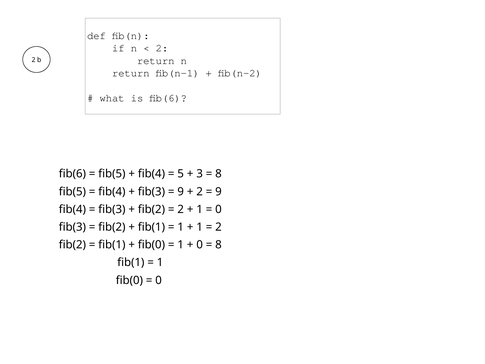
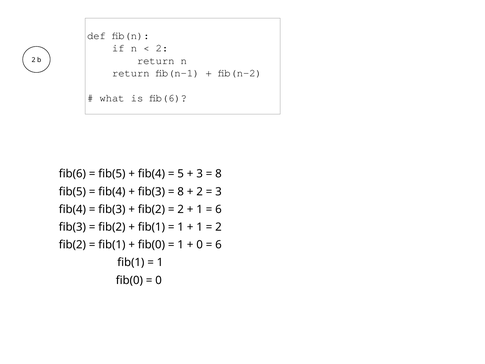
9 at (181, 192): 9 -> 8
9 at (218, 192): 9 -> 3
0 at (218, 209): 0 -> 6
8 at (218, 245): 8 -> 6
